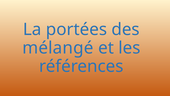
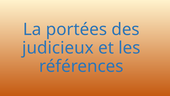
mélangé: mélangé -> judicieux
